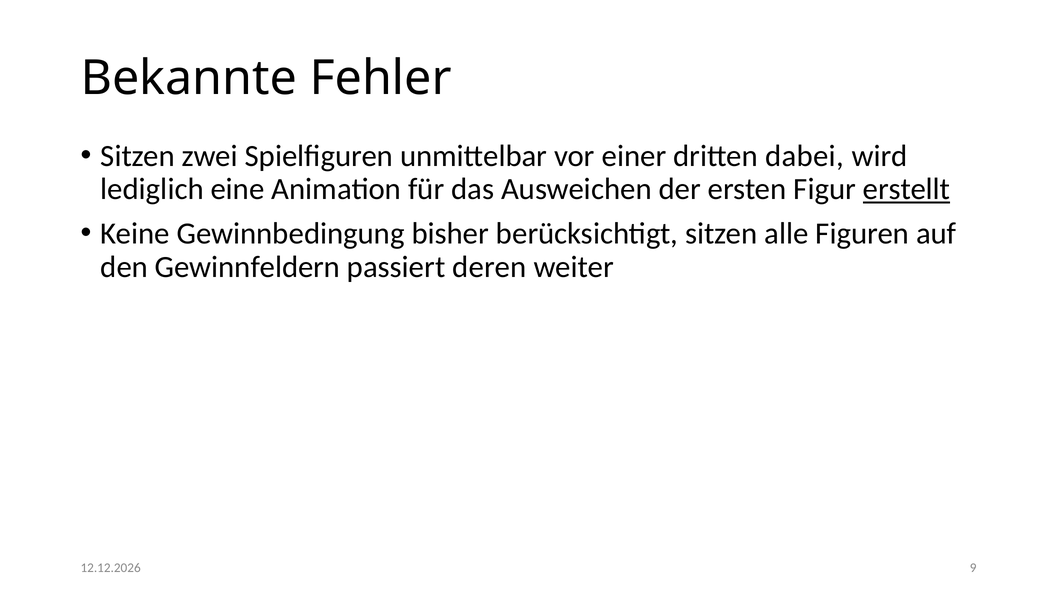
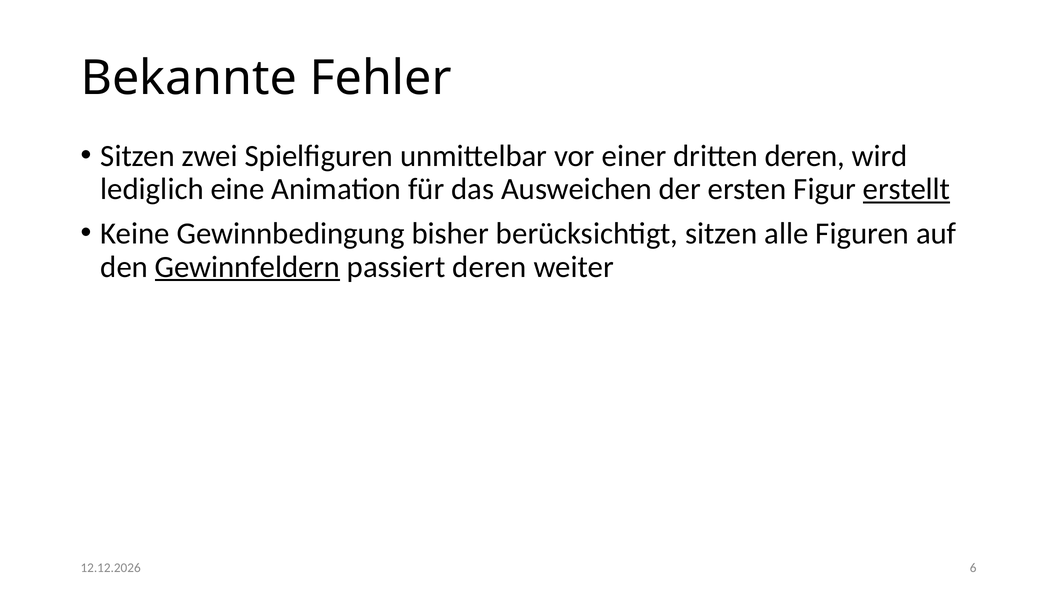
dritten dabei: dabei -> deren
Gewinnfeldern underline: none -> present
9: 9 -> 6
